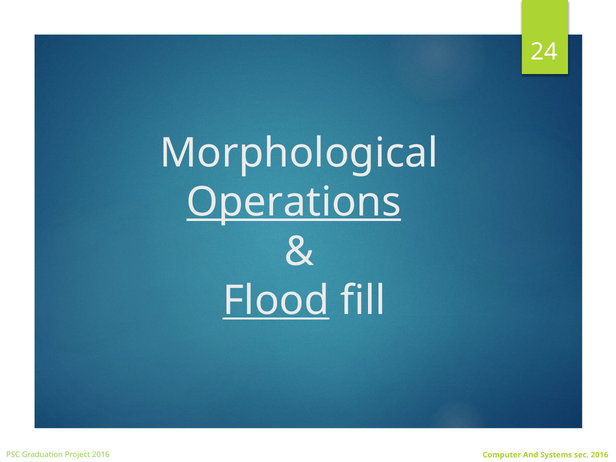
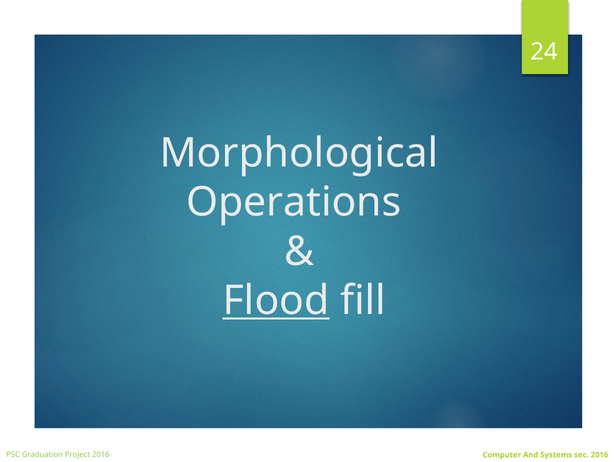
Operations underline: present -> none
